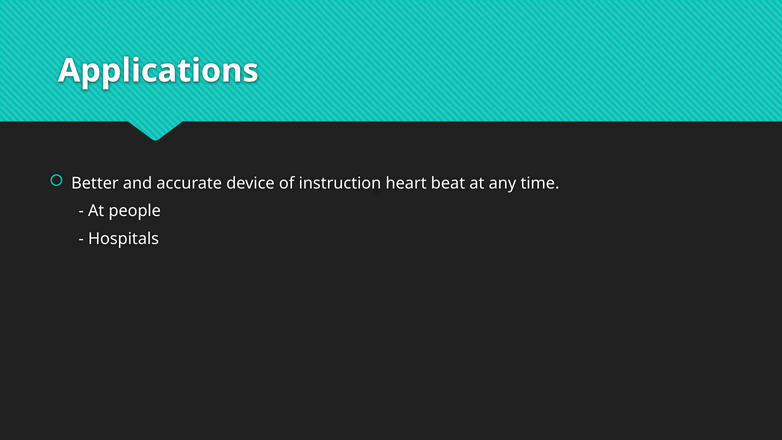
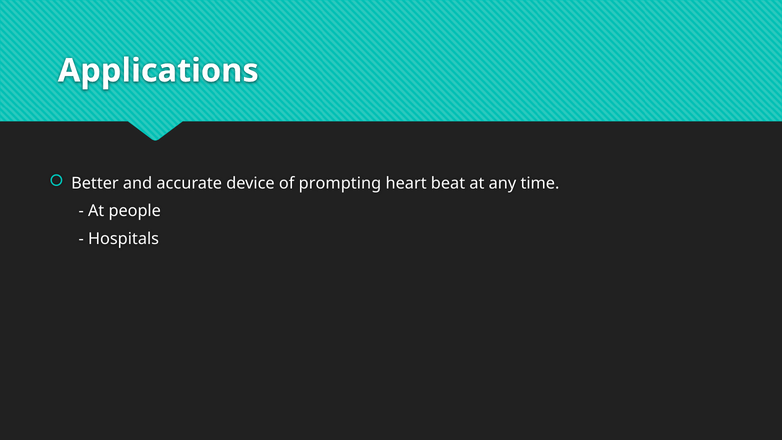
instruction: instruction -> prompting
